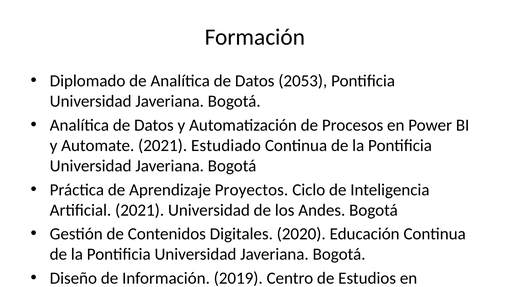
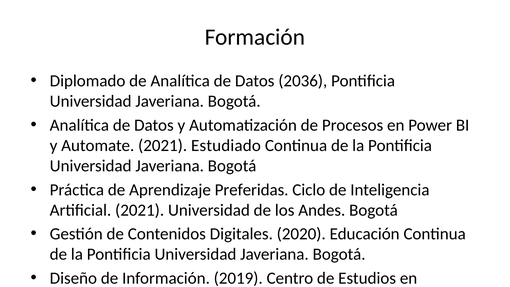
2053: 2053 -> 2036
Proyectos: Proyectos -> Preferidas
